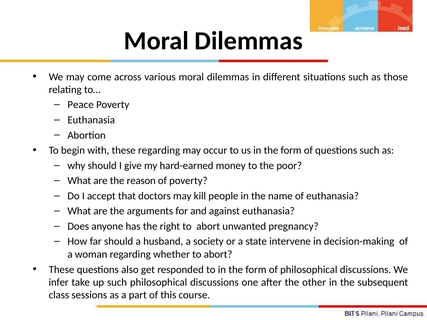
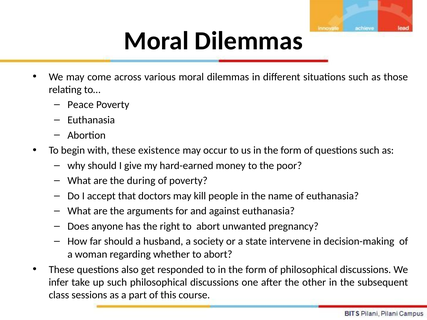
these regarding: regarding -> existence
reason: reason -> during
